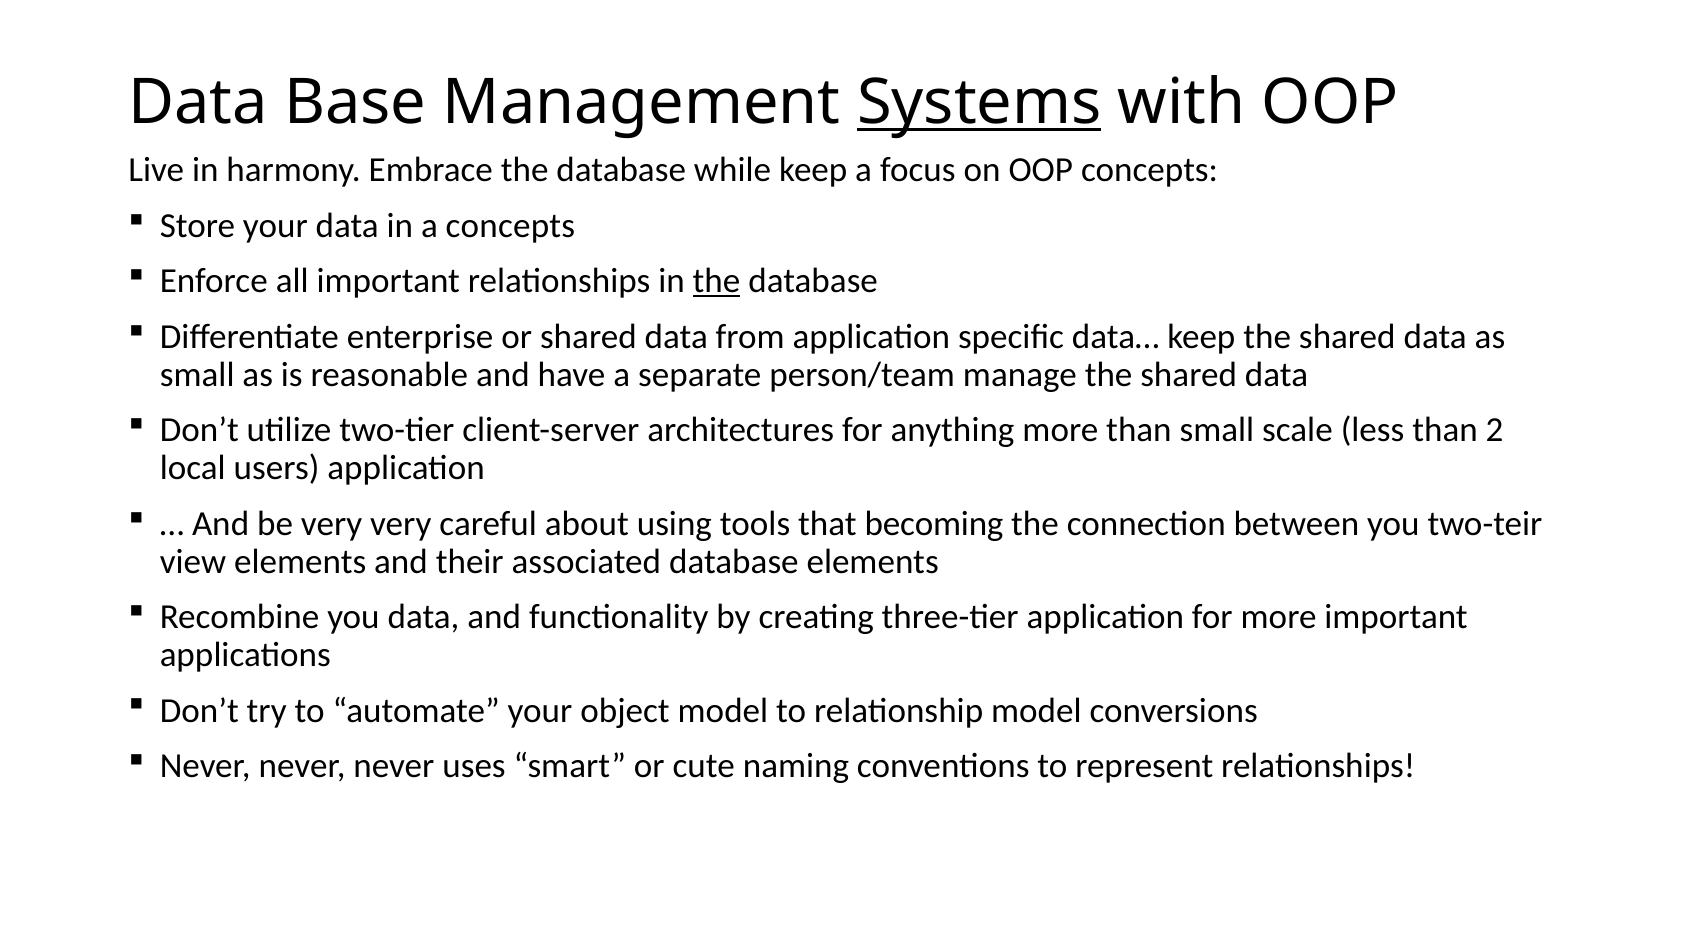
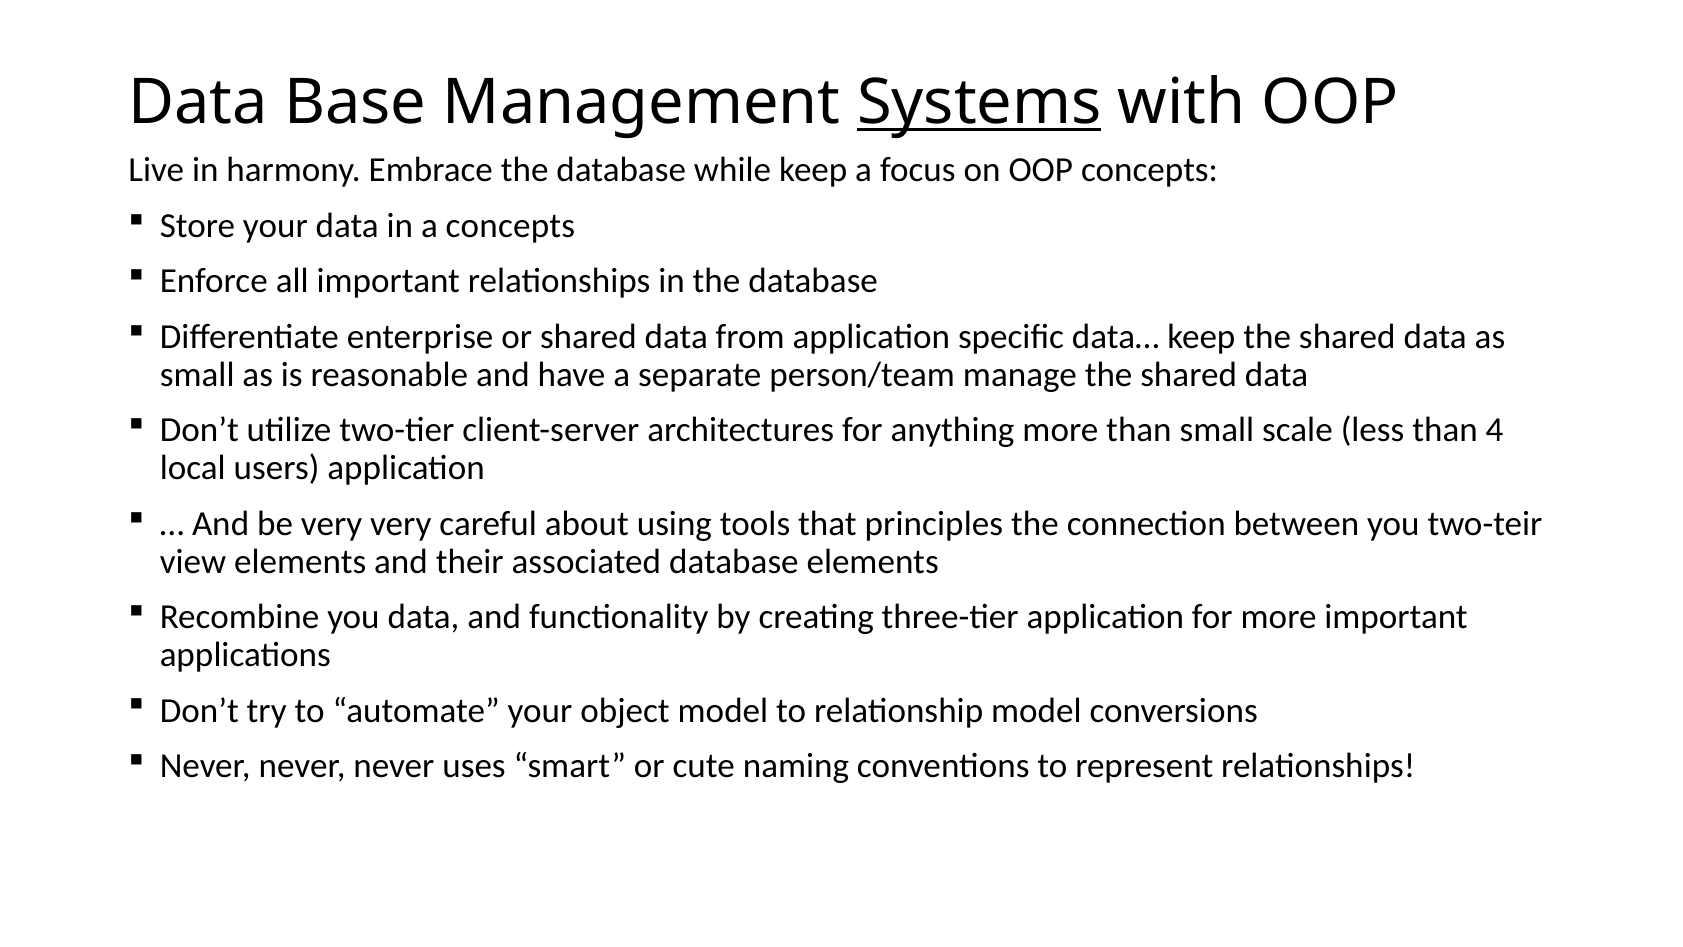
the at (717, 281) underline: present -> none
2: 2 -> 4
becoming: becoming -> principles
